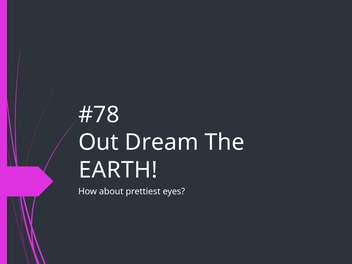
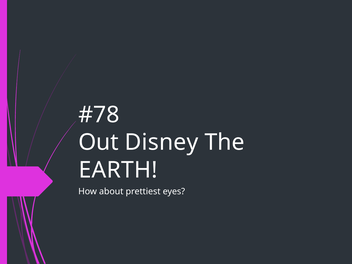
Dream: Dream -> Disney
